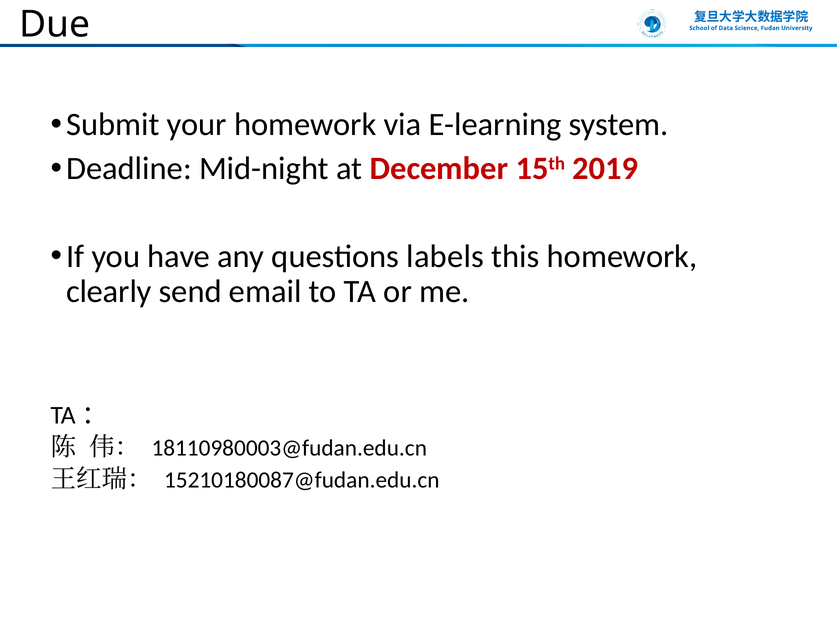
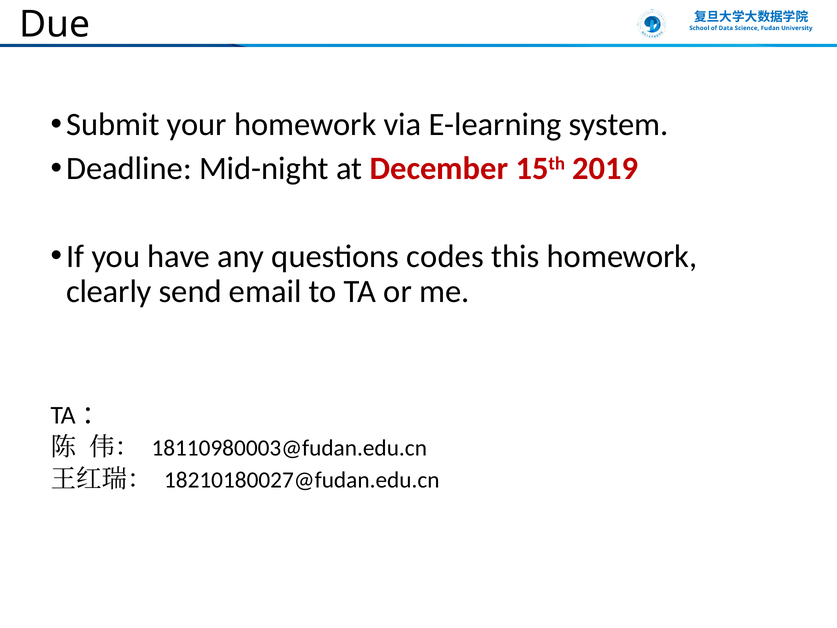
labels: labels -> codes
15210180087@fudan.edu.cn: 15210180087@fudan.edu.cn -> 18210180027@fudan.edu.cn
